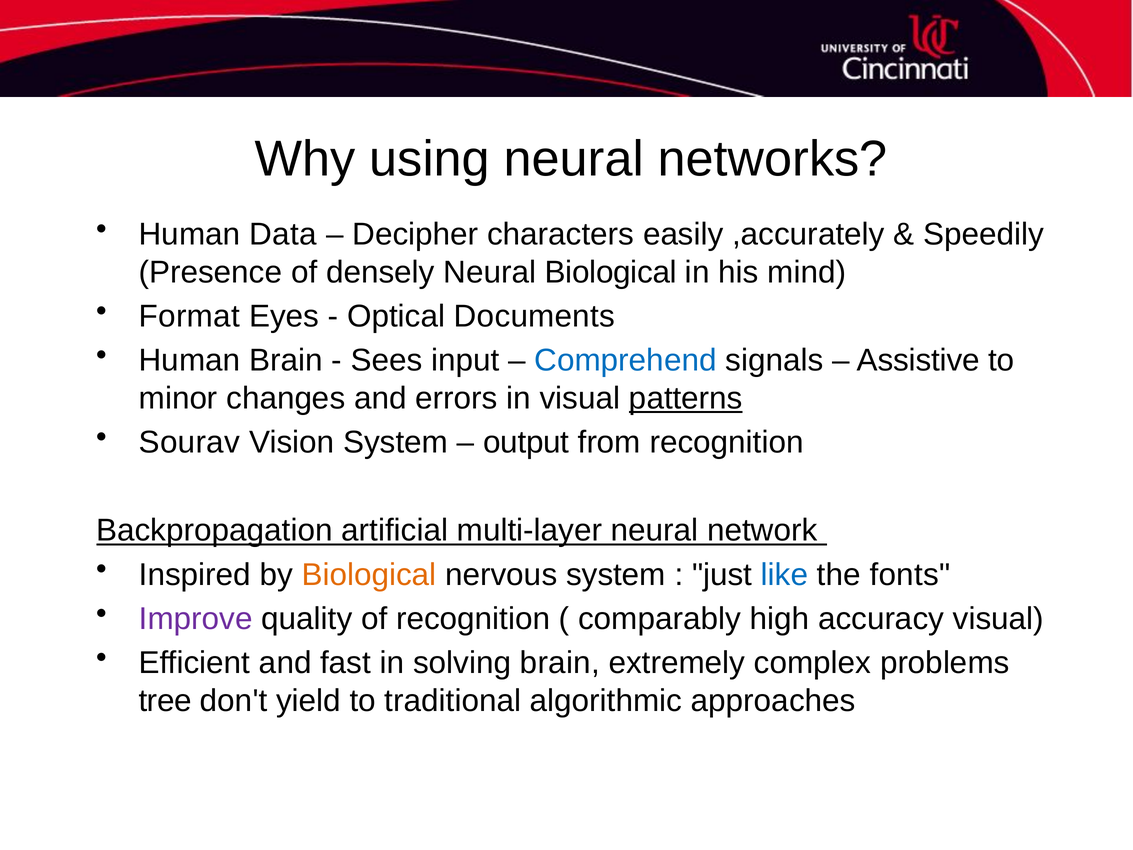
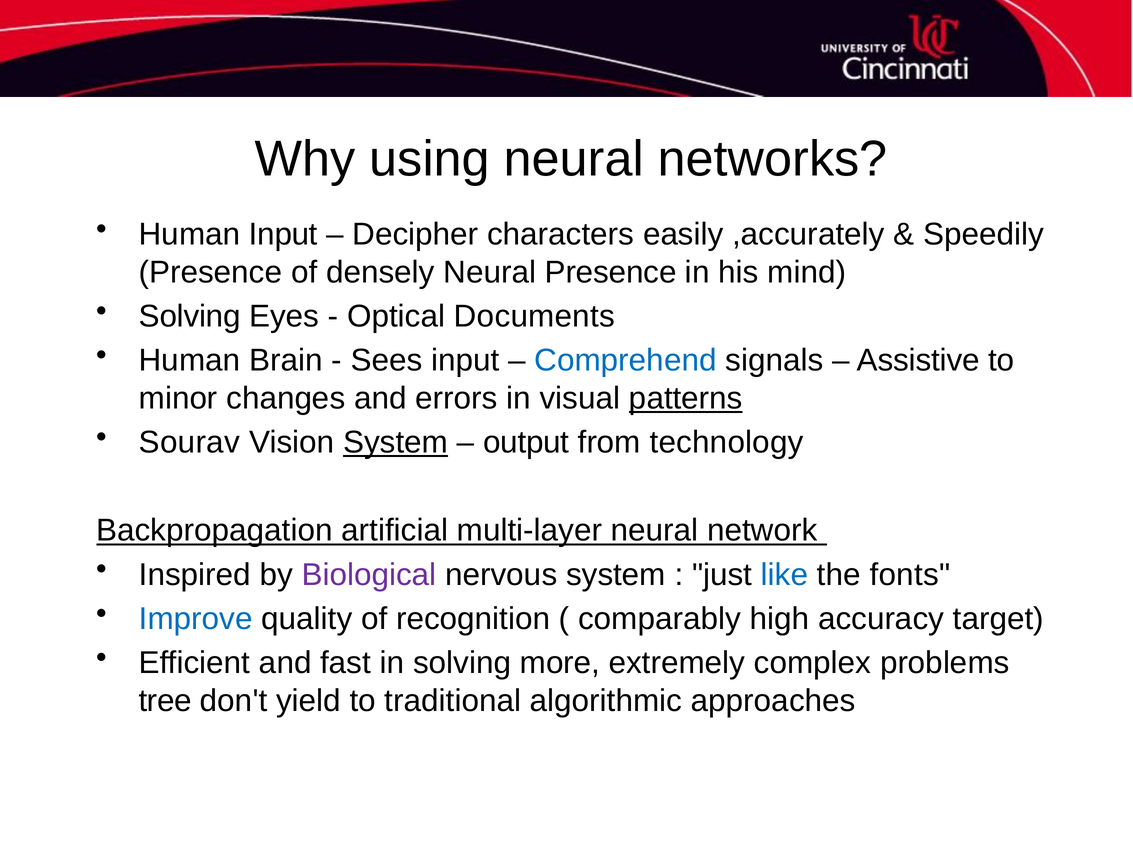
Human Data: Data -> Input
Neural Biological: Biological -> Presence
Format at (189, 316): Format -> Solving
System at (396, 442) underline: none -> present
from recognition: recognition -> technology
Biological at (369, 574) colour: orange -> purple
Improve colour: purple -> blue
accuracy visual: visual -> target
solving brain: brain -> more
